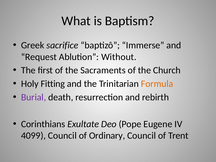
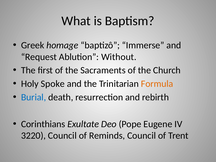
sacrifice: sacrifice -> homage
Fitting: Fitting -> Spoke
Burial colour: purple -> blue
4099: 4099 -> 3220
Ordinary: Ordinary -> Reminds
